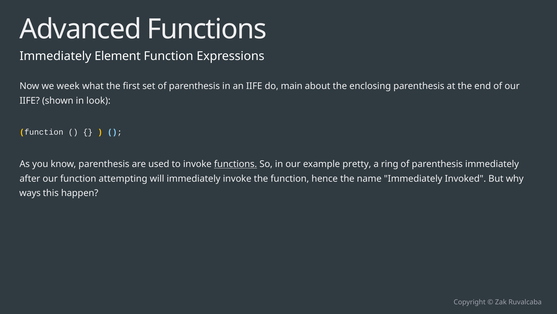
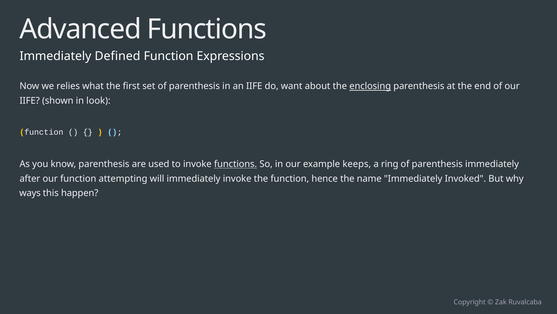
Element: Element -> Defined
week: week -> relies
main: main -> want
enclosing underline: none -> present
pretty: pretty -> keeps
